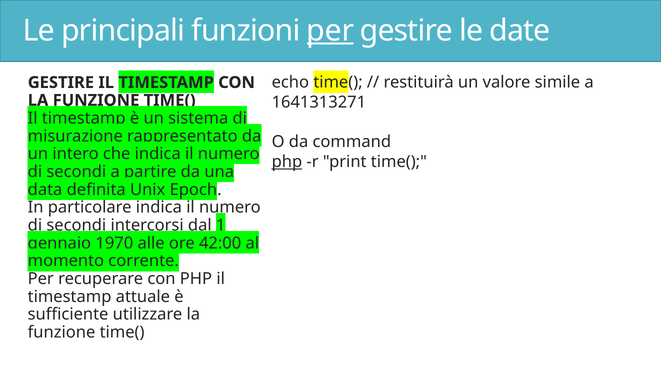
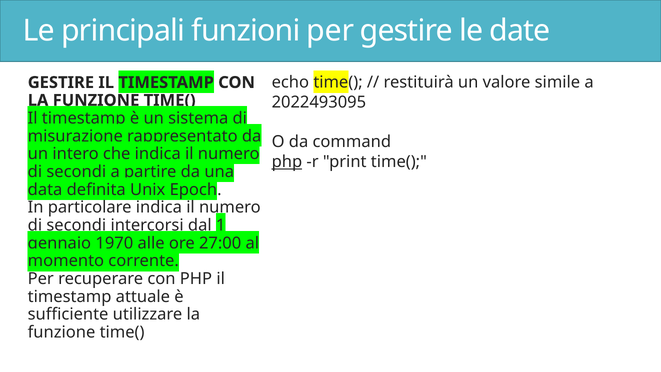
per at (330, 30) underline: present -> none
1641313271: 1641313271 -> 2022493095
42:00: 42:00 -> 27:00
